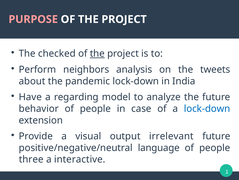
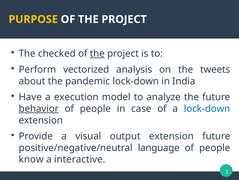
PURPOSE colour: pink -> yellow
neighbors: neighbors -> vectorized
regarding: regarding -> execution
behavior underline: none -> present
output irrelevant: irrelevant -> extension
three: three -> know
